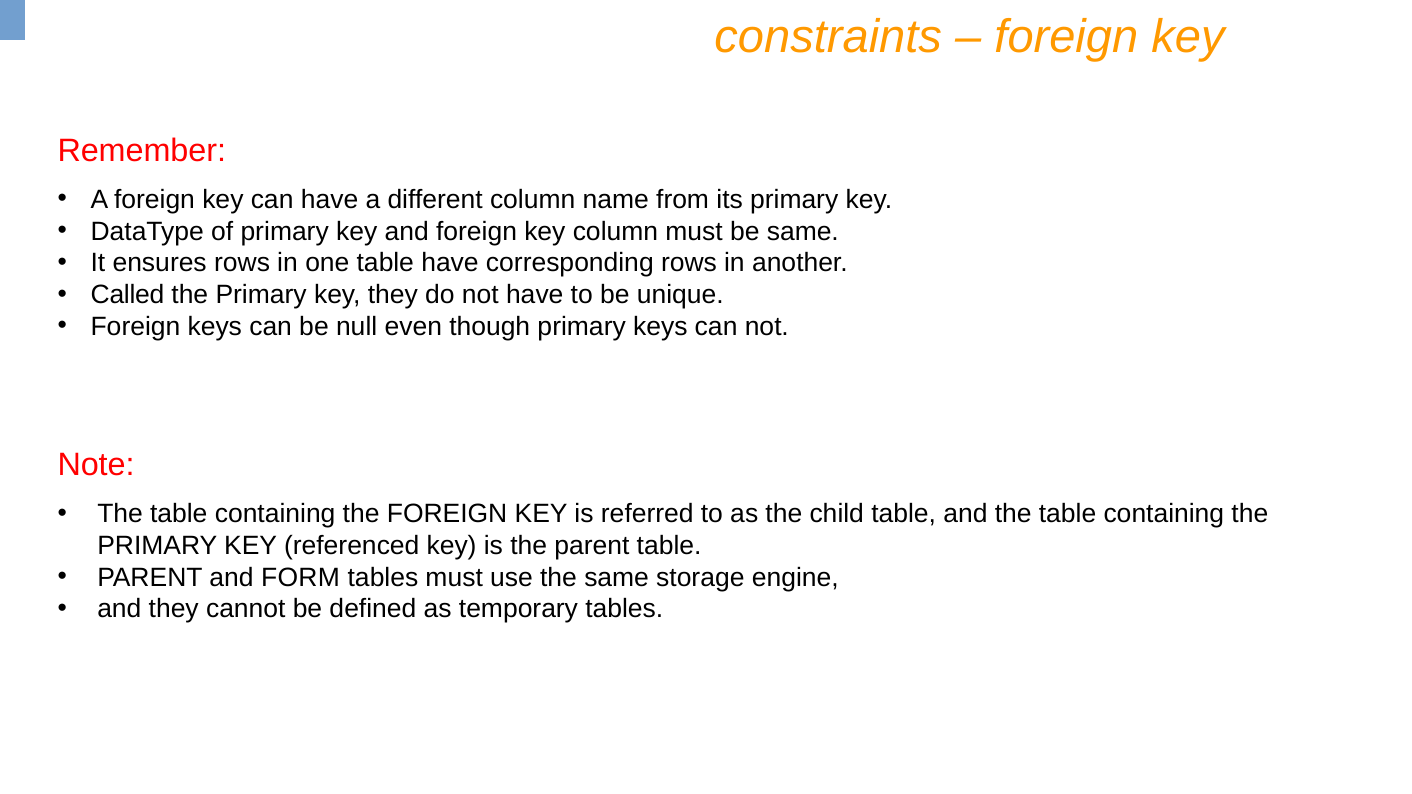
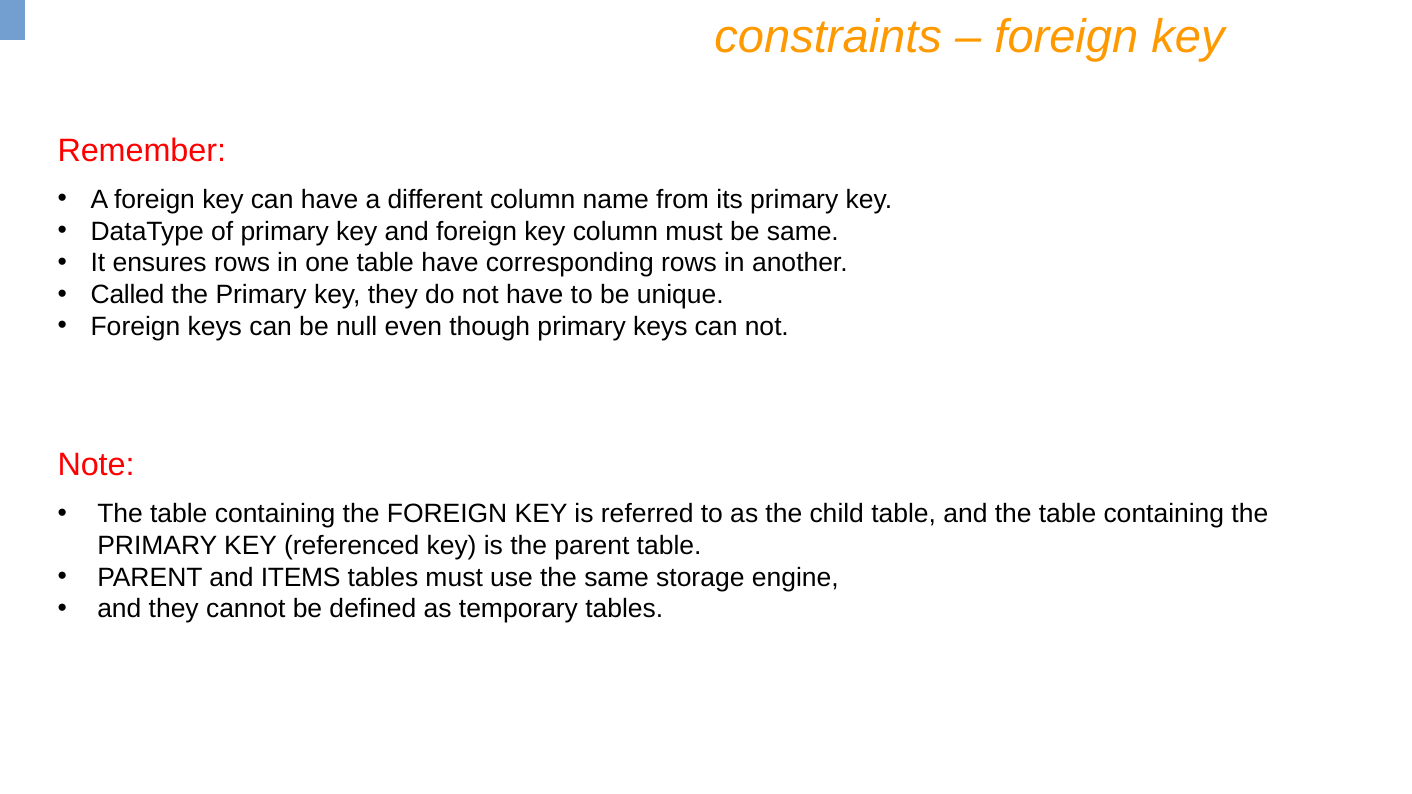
FORM: FORM -> ITEMS
